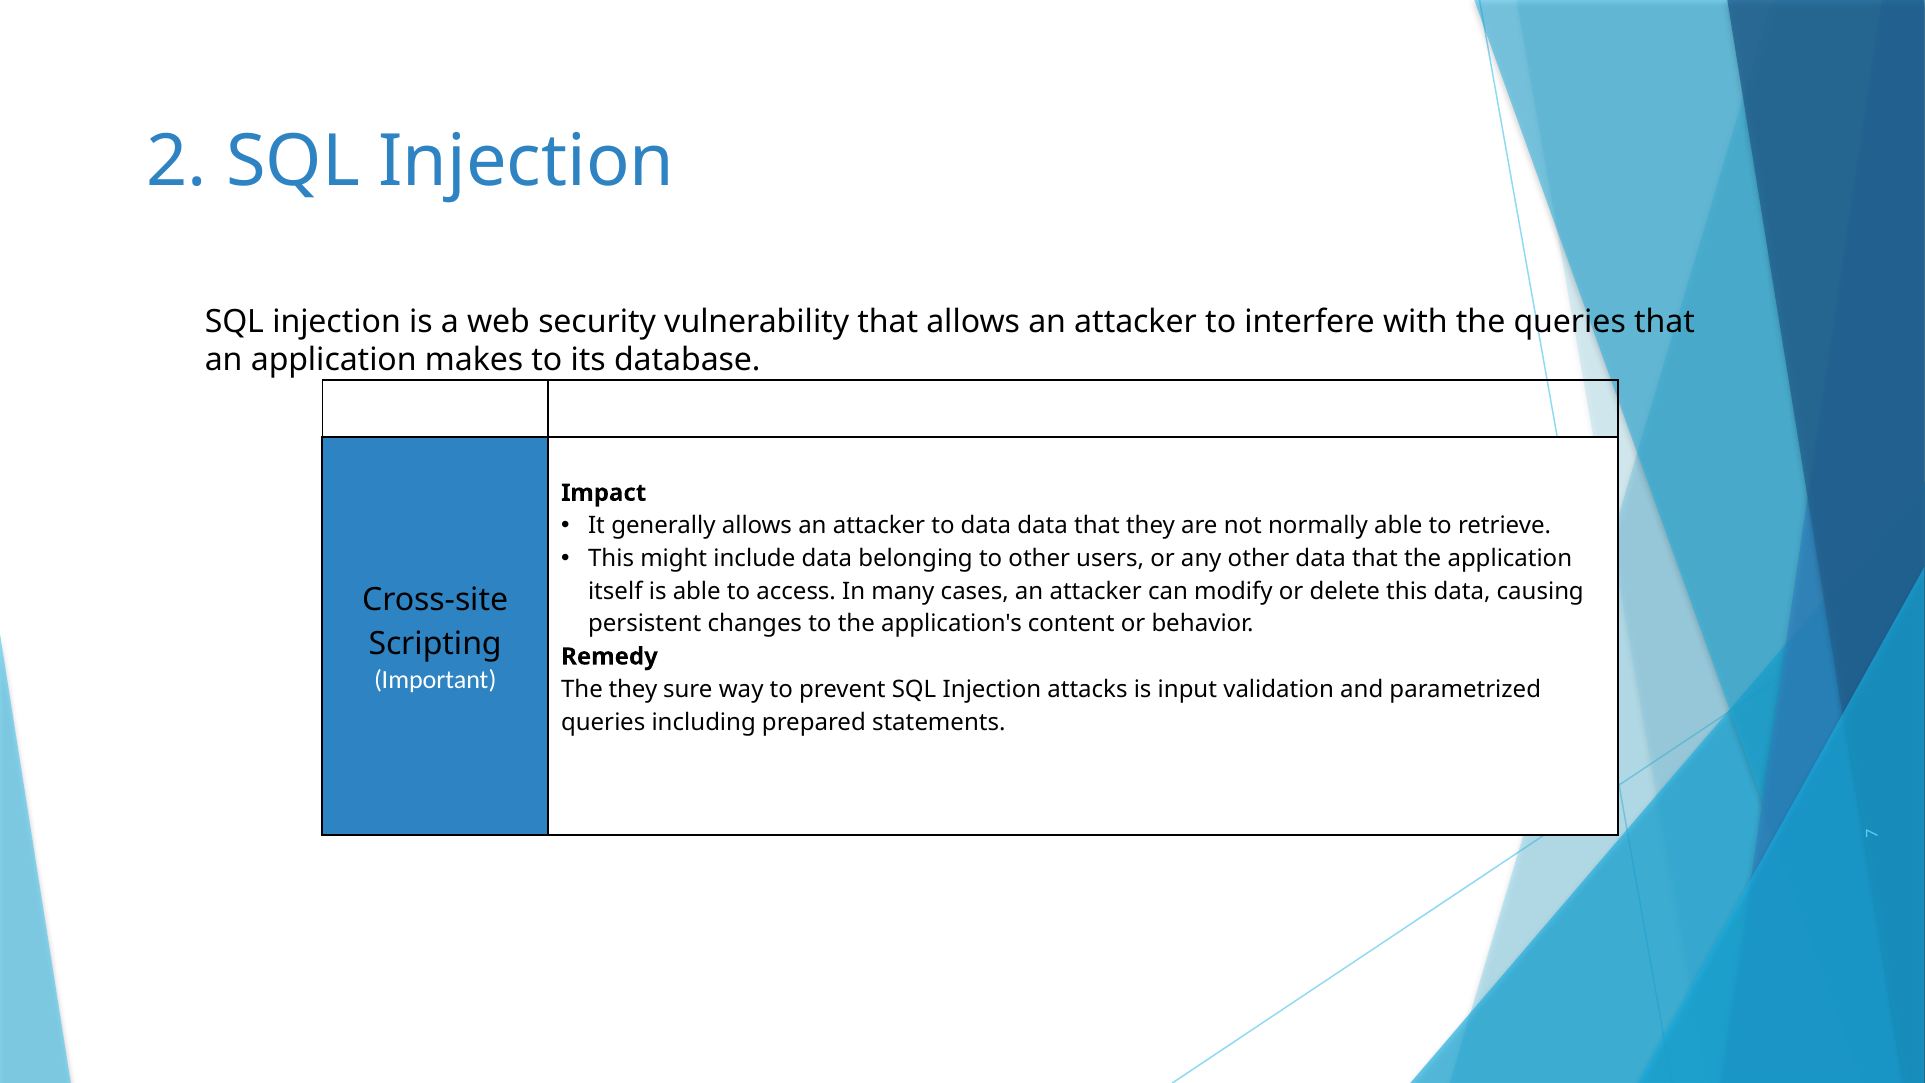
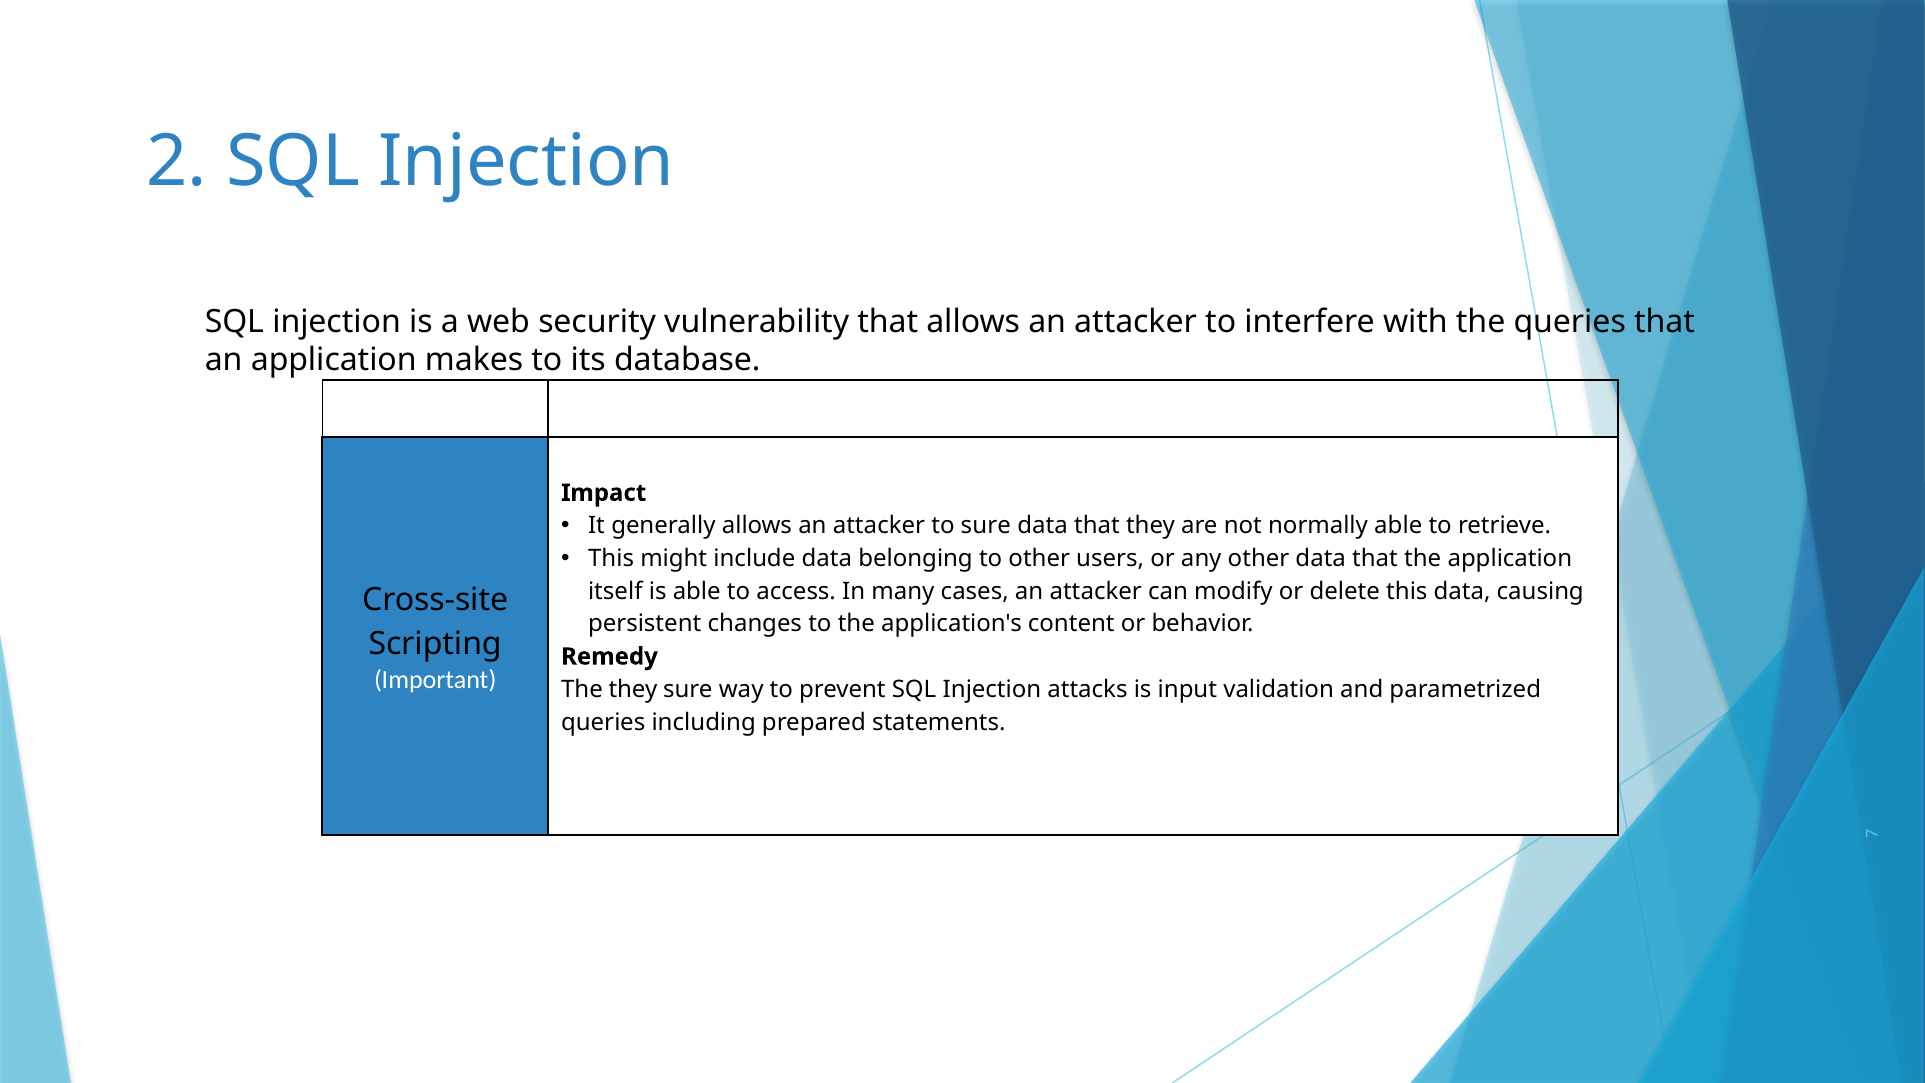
to data: data -> sure
